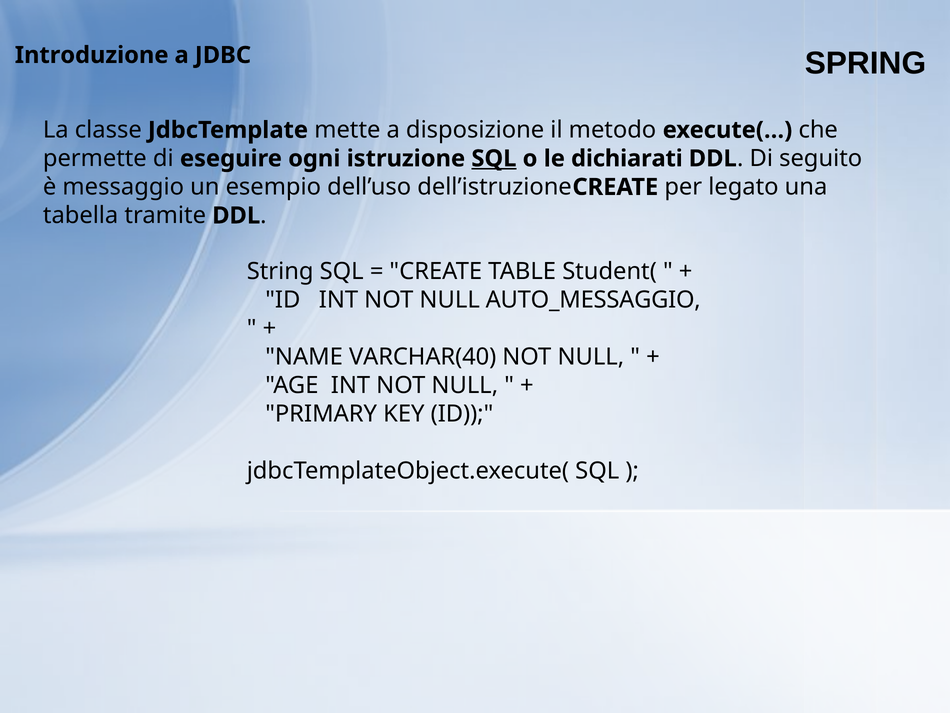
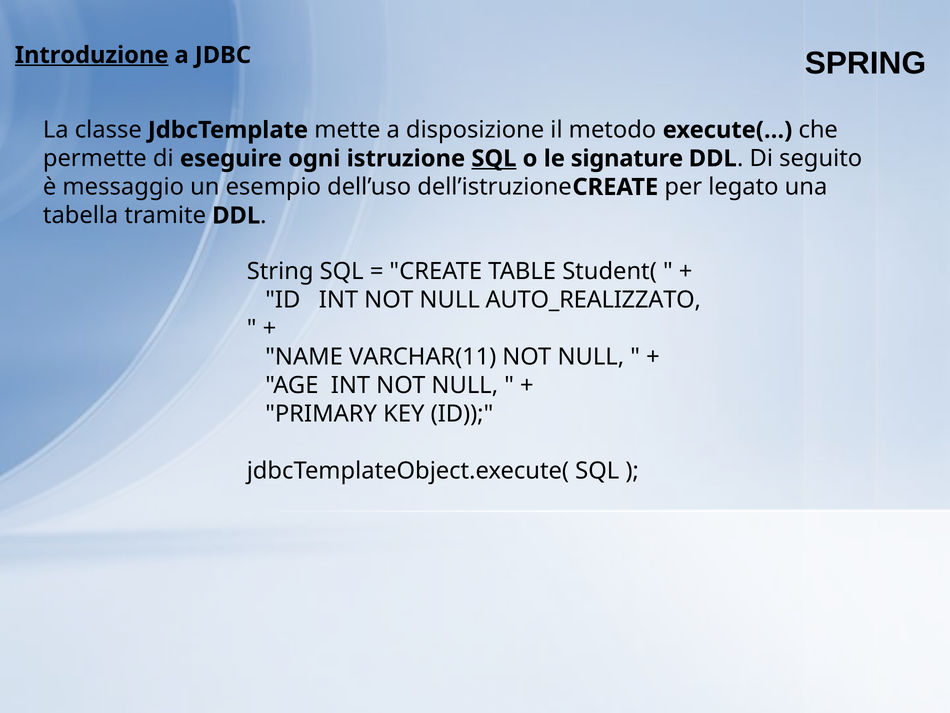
Introduzione underline: none -> present
dichiarati: dichiarati -> signature
AUTO_MESSAGGIO: AUTO_MESSAGGIO -> AUTO_REALIZZATO
VARCHAR(40: VARCHAR(40 -> VARCHAR(11
